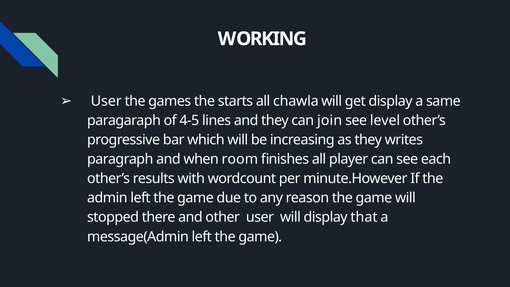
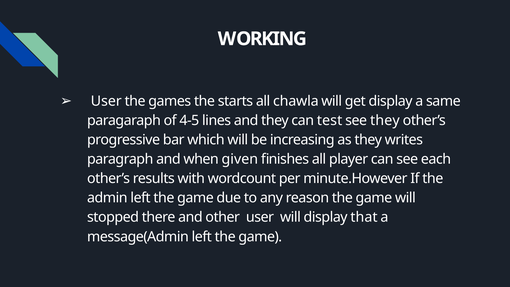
join: join -> test
see level: level -> they
room: room -> given
